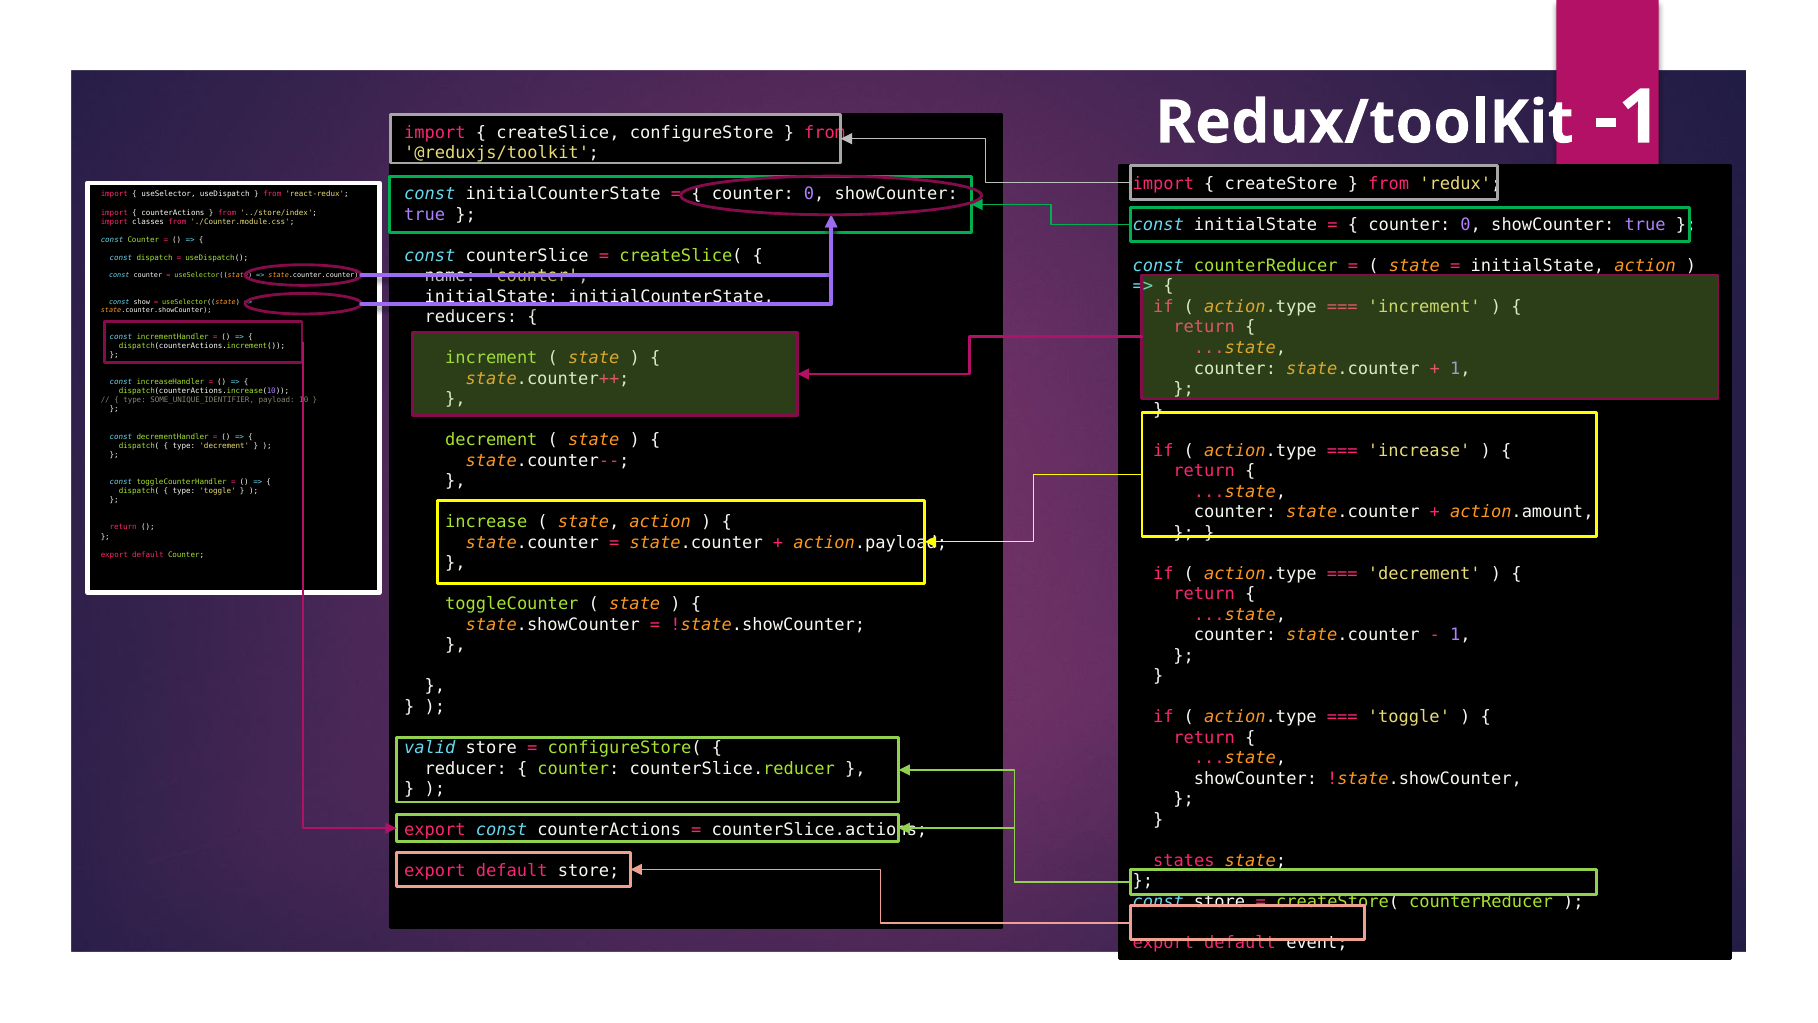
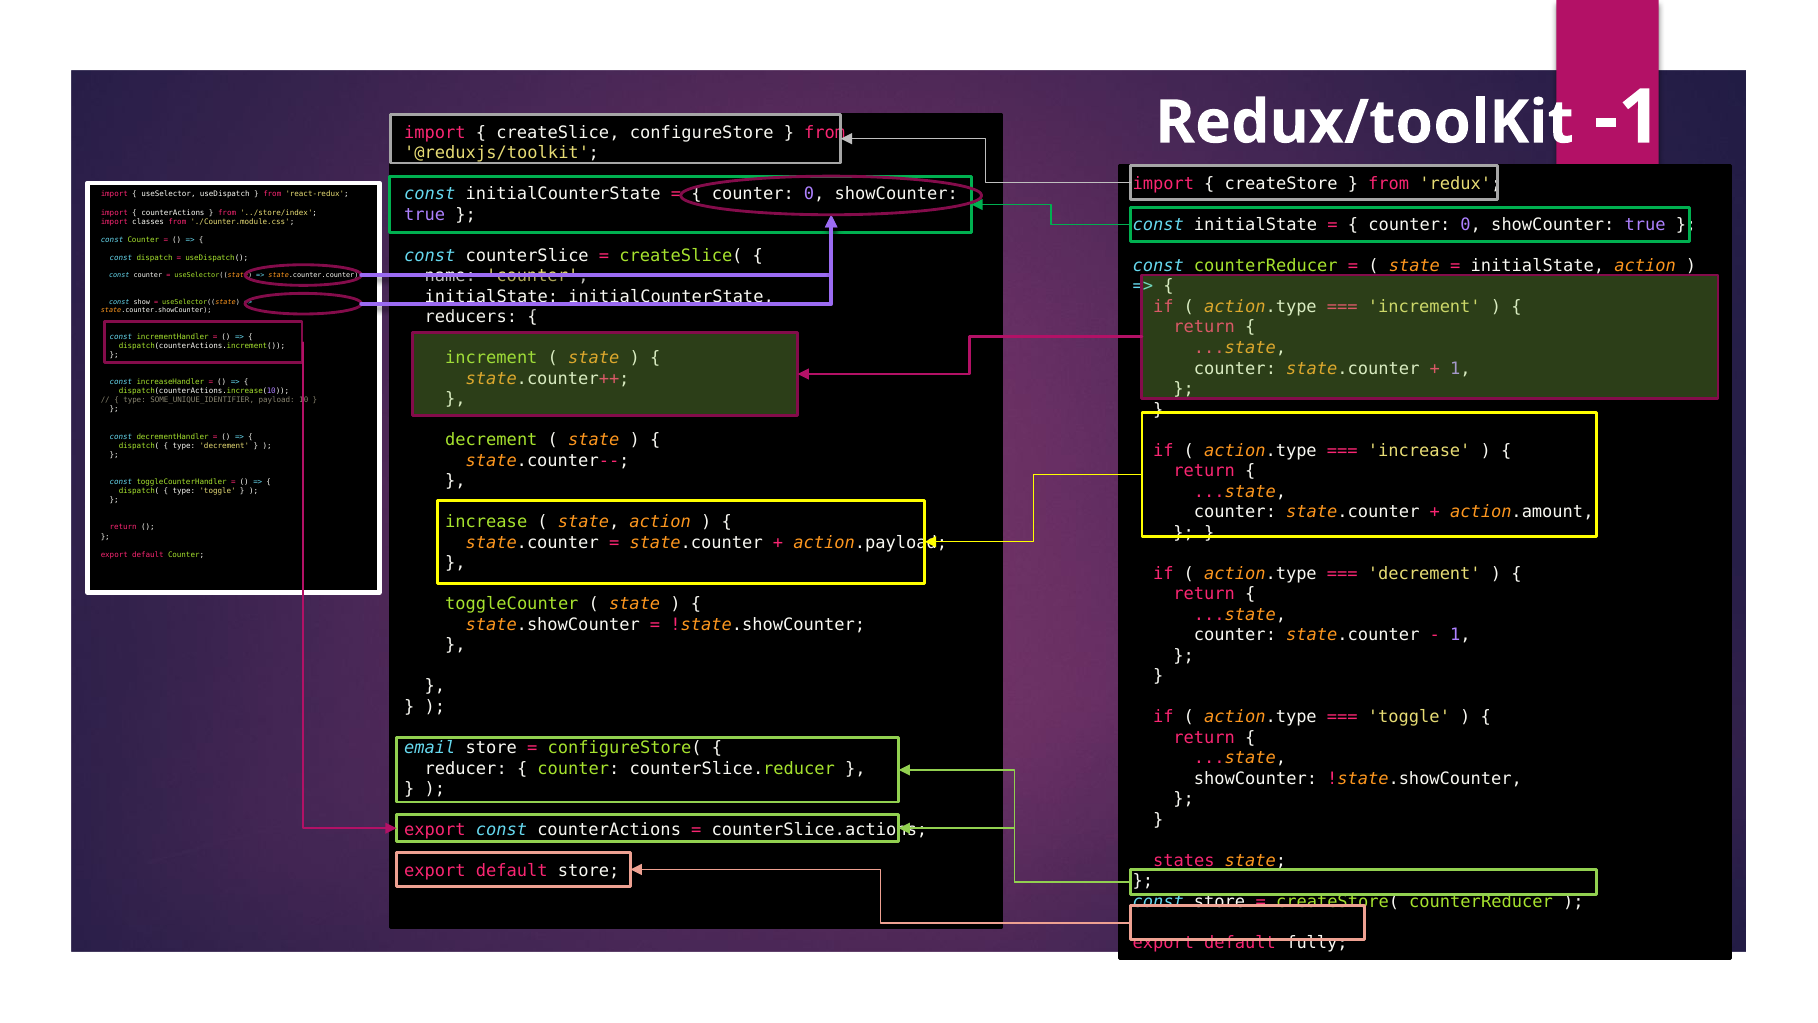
valid: valid -> email
event: event -> fully
